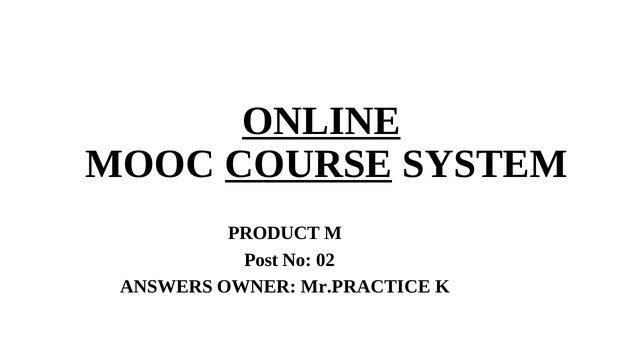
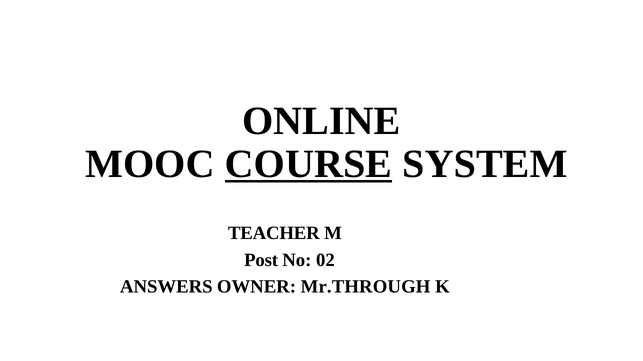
ONLINE underline: present -> none
PRODUCT: PRODUCT -> TEACHER
Mr.PRACTICE: Mr.PRACTICE -> Mr.THROUGH
